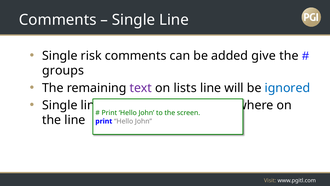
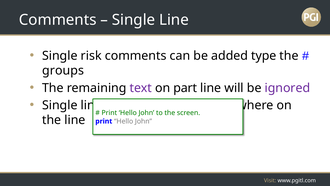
give: give -> type
lists: lists -> part
ignored colour: blue -> purple
